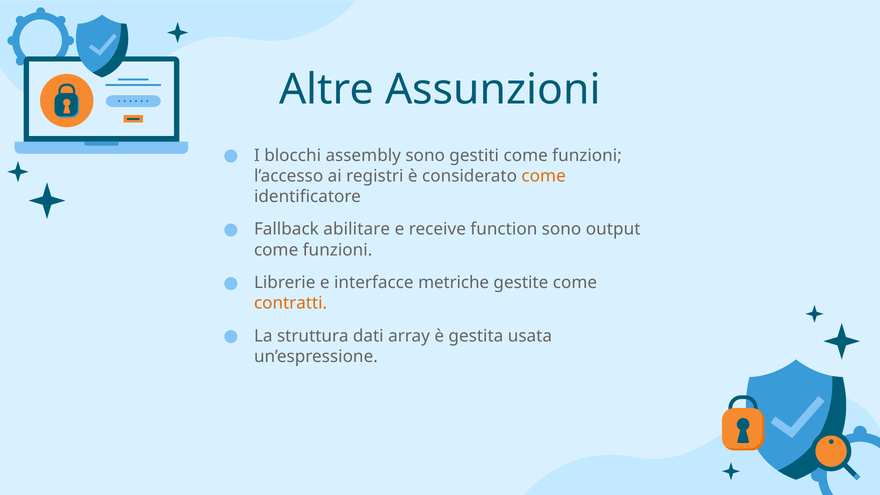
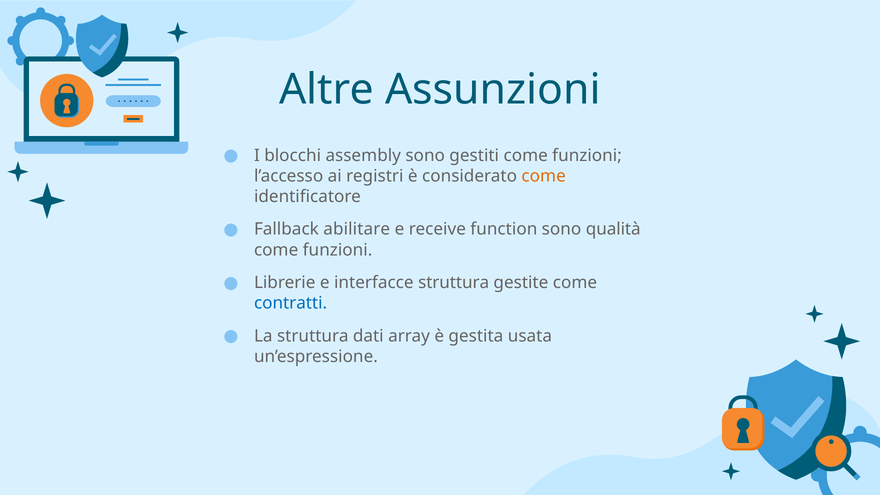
output: output -> qualità
interfacce metriche: metriche -> struttura
contratti colour: orange -> blue
